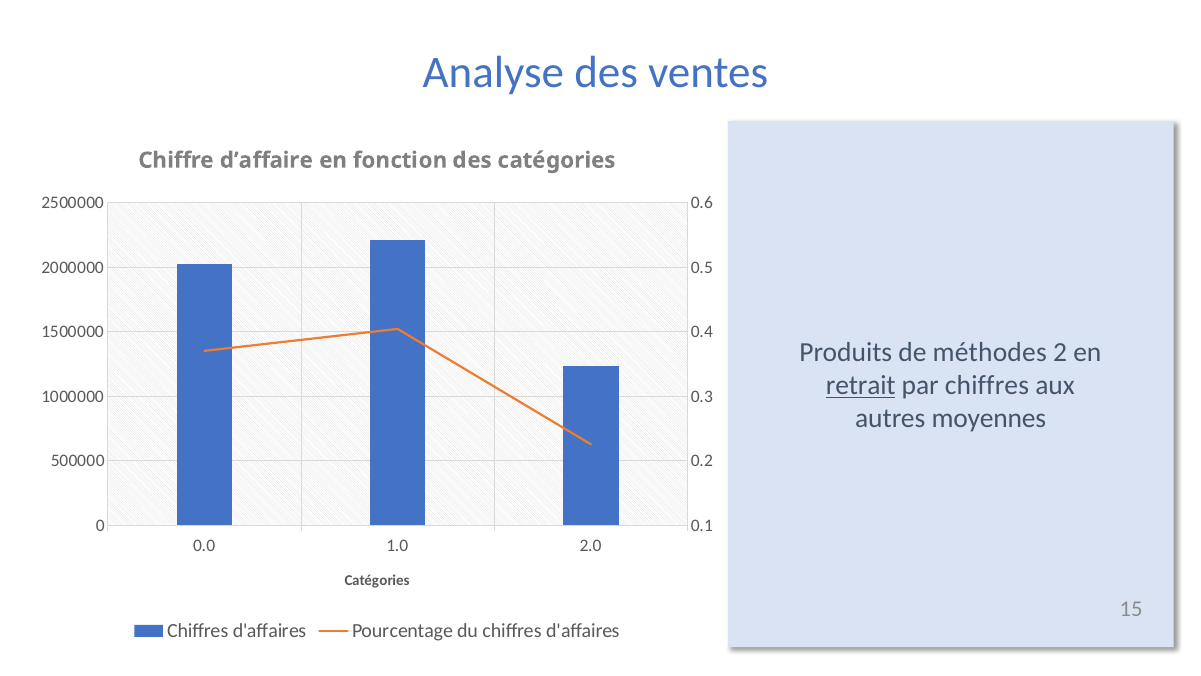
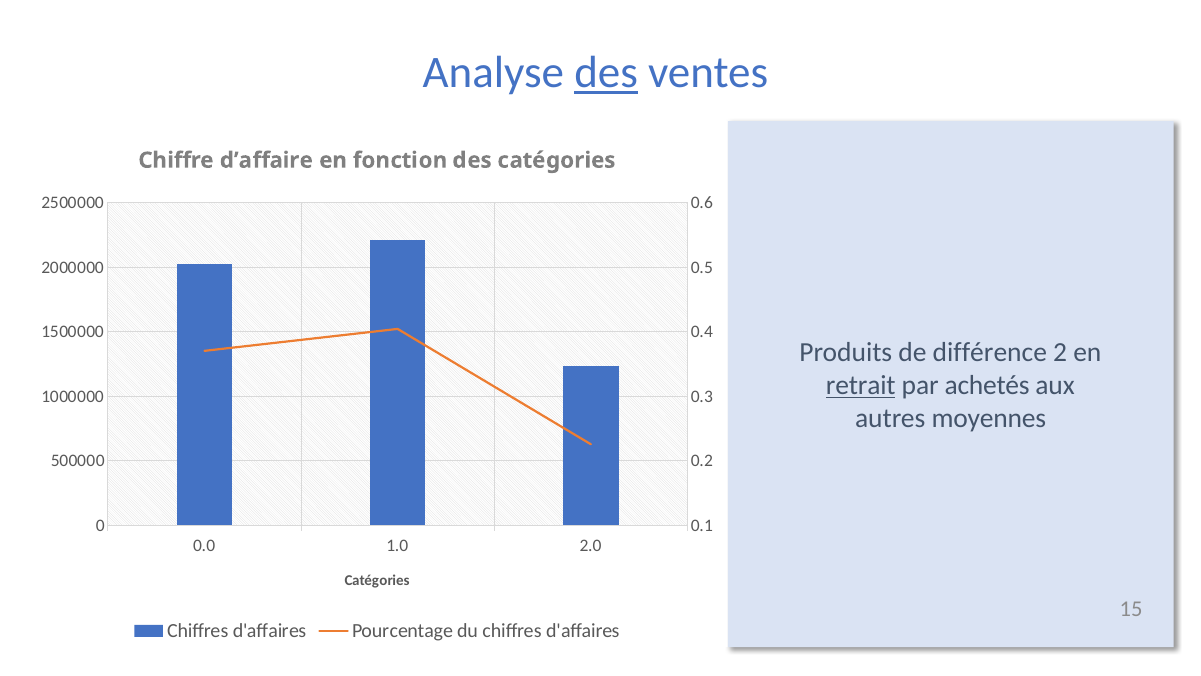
des at (606, 73) underline: none -> present
méthodes: méthodes -> différence
par chiffres: chiffres -> achetés
